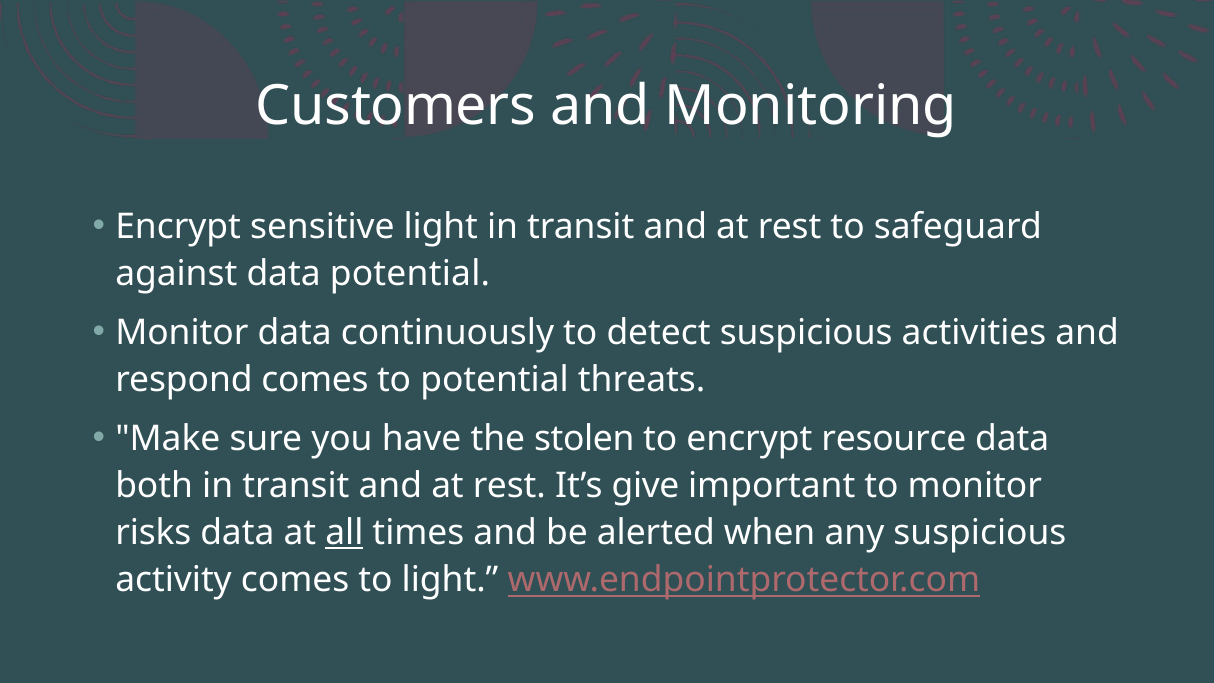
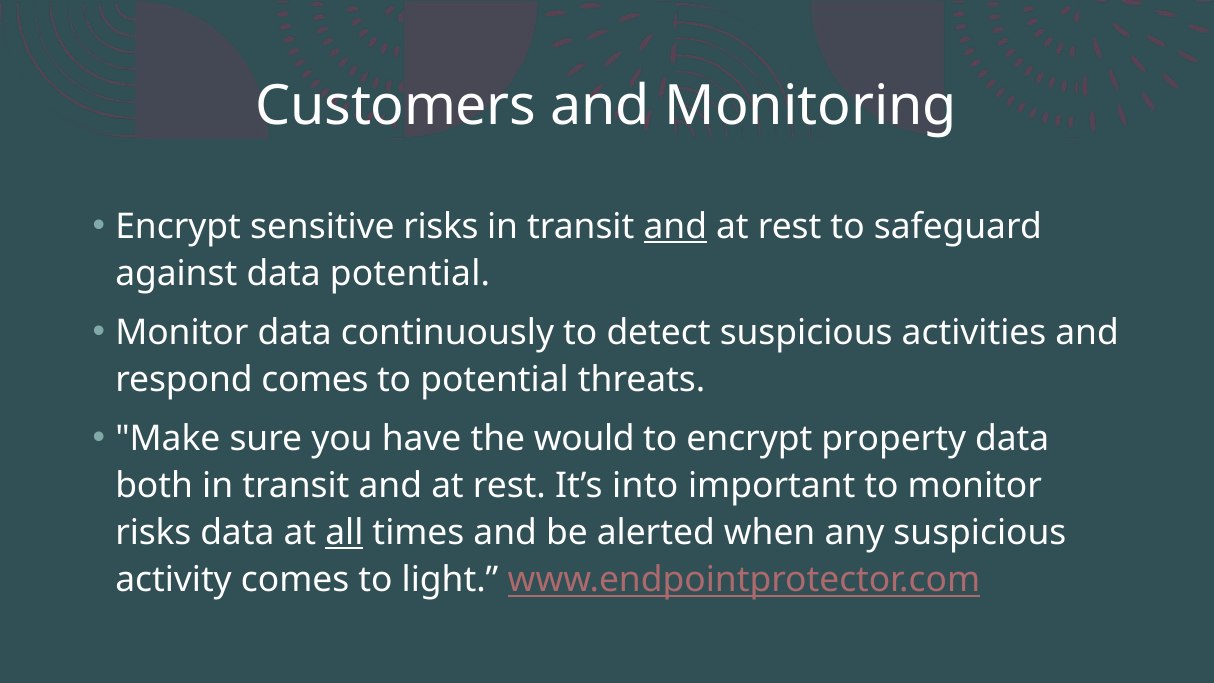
sensitive light: light -> risks
and at (675, 227) underline: none -> present
stolen: stolen -> would
resource: resource -> property
give: give -> into
